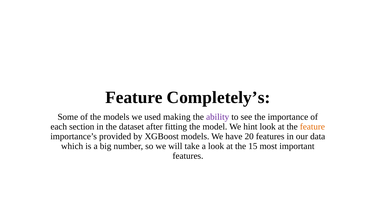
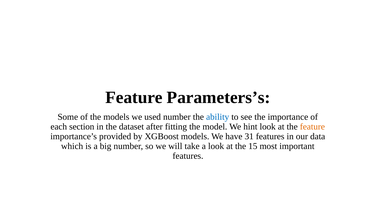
Completely’s: Completely’s -> Parameters’s
used making: making -> number
ability colour: purple -> blue
20: 20 -> 31
